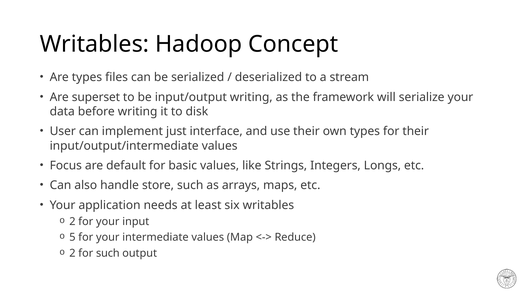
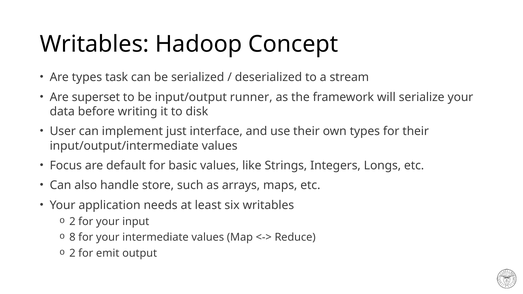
files: files -> task
input/output writing: writing -> runner
5: 5 -> 8
for such: such -> emit
